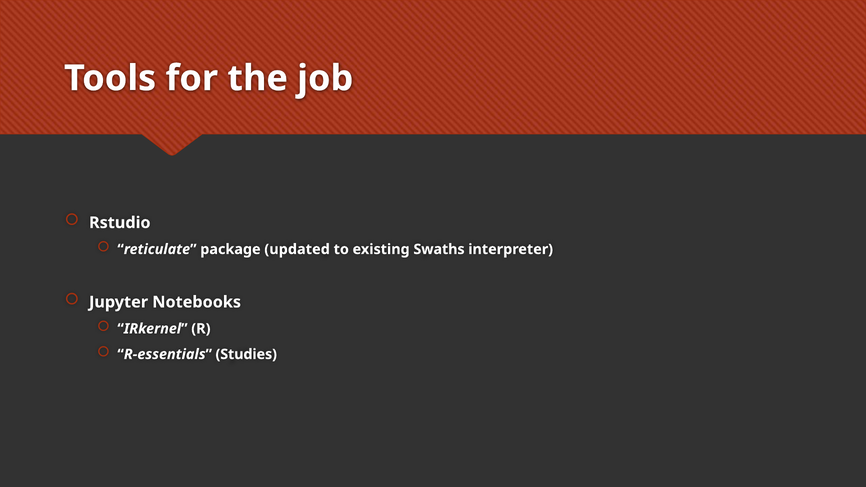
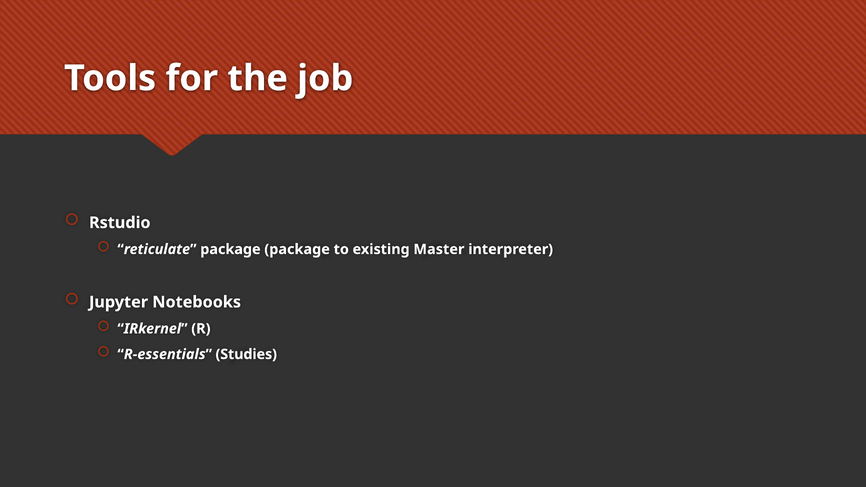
package updated: updated -> package
Swaths: Swaths -> Master
